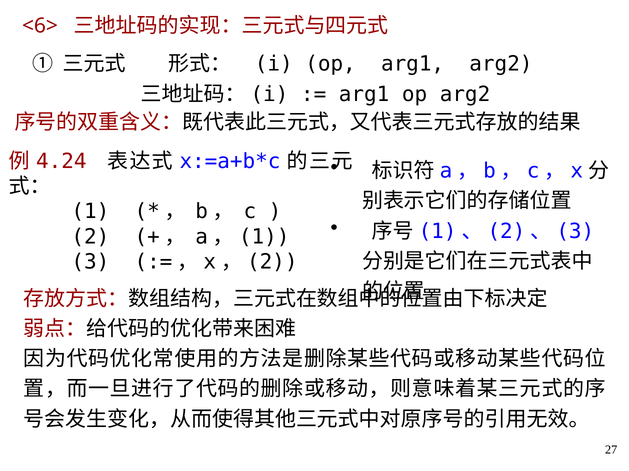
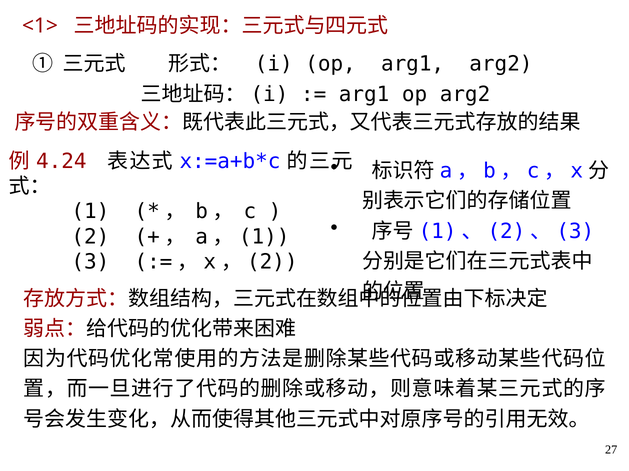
<6>: <6> -> <1>
